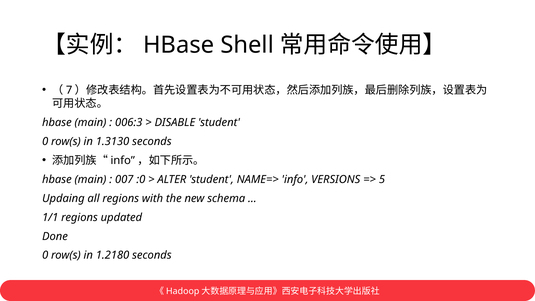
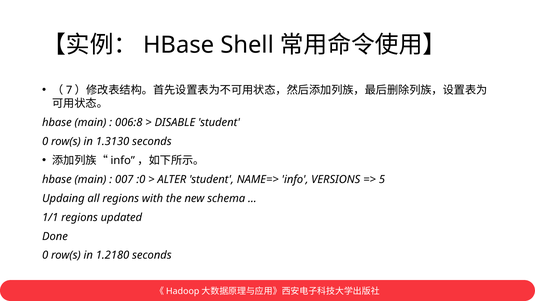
006:3: 006:3 -> 006:8
